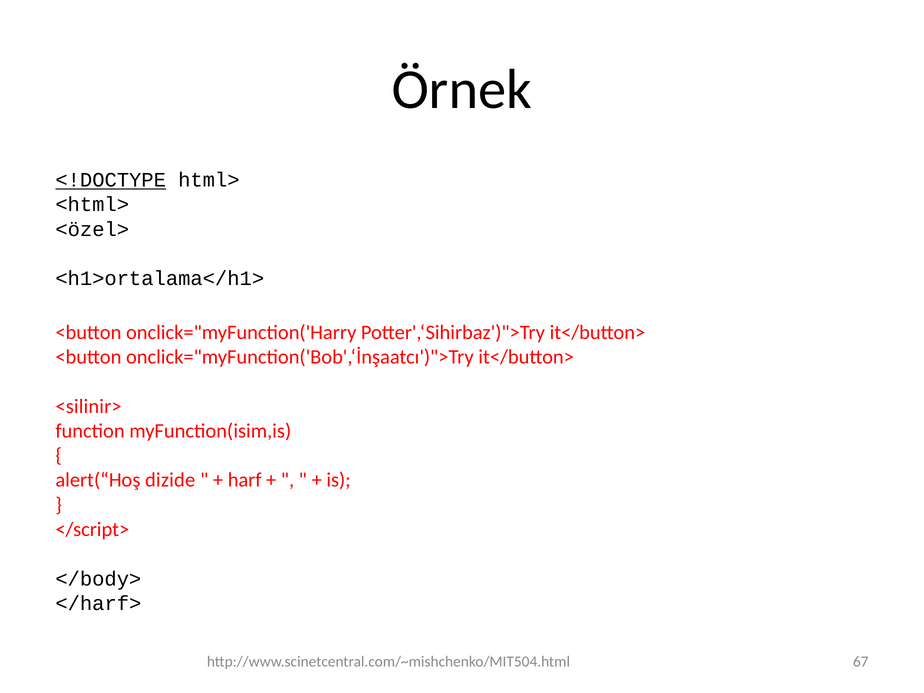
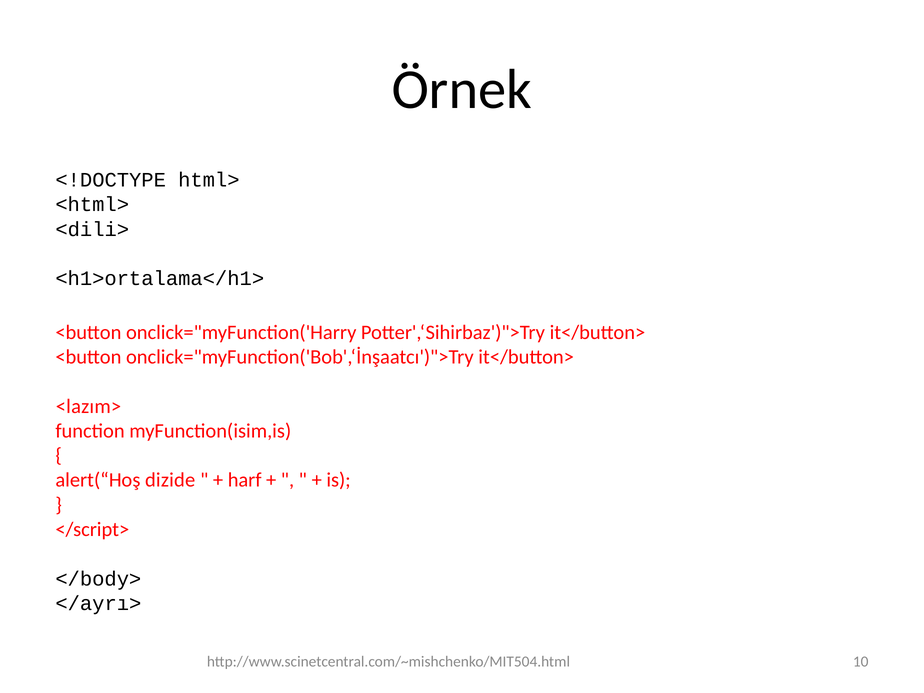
<!DOCTYPE underline: present -> none
<özel>: <özel> -> <dili>
<silinir>: <silinir> -> <lazım>
</harf>: </harf> -> </ayrı>
67: 67 -> 10
